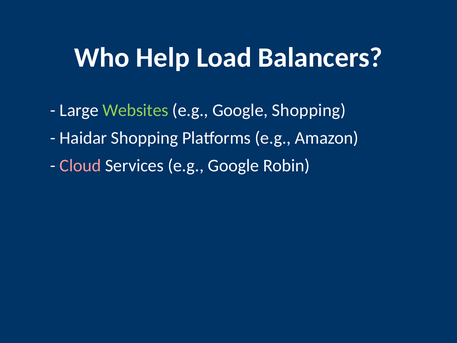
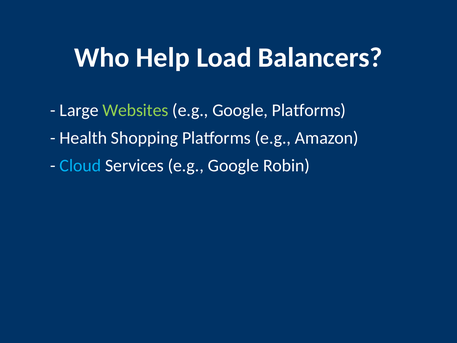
Google Shopping: Shopping -> Platforms
Haidar: Haidar -> Health
Cloud colour: pink -> light blue
